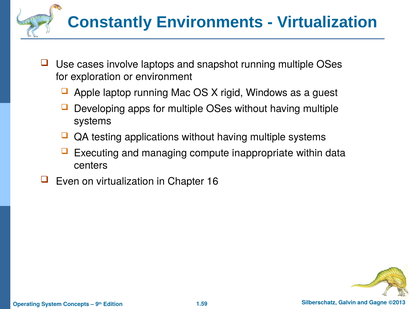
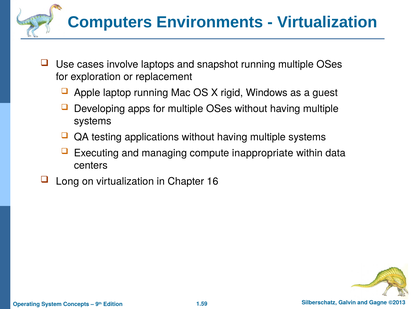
Constantly: Constantly -> Computers
environment: environment -> replacement
Even: Even -> Long
